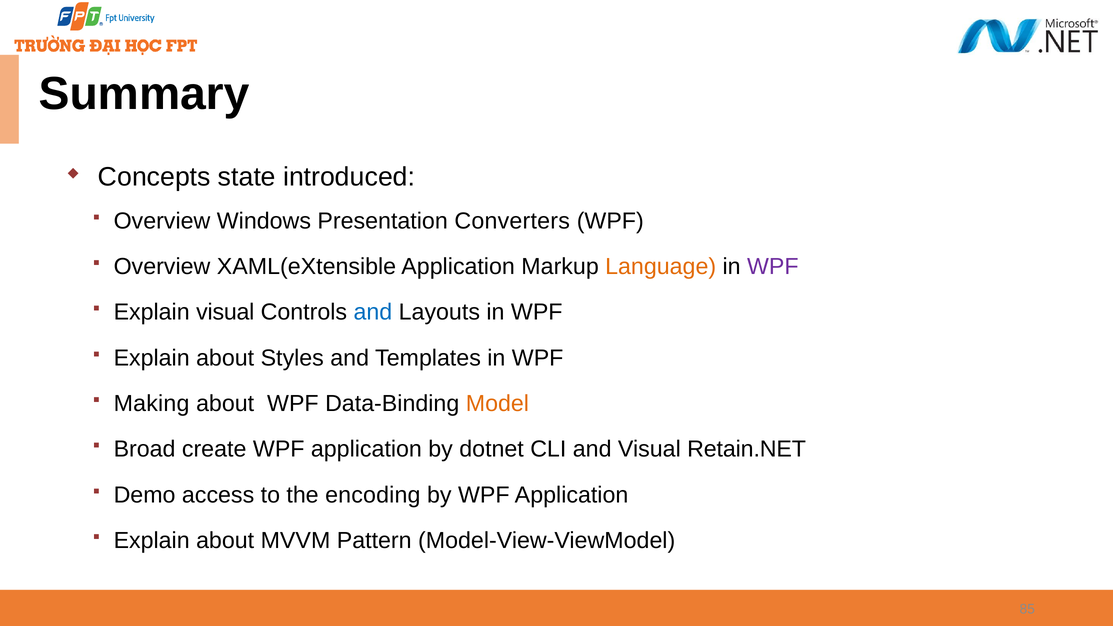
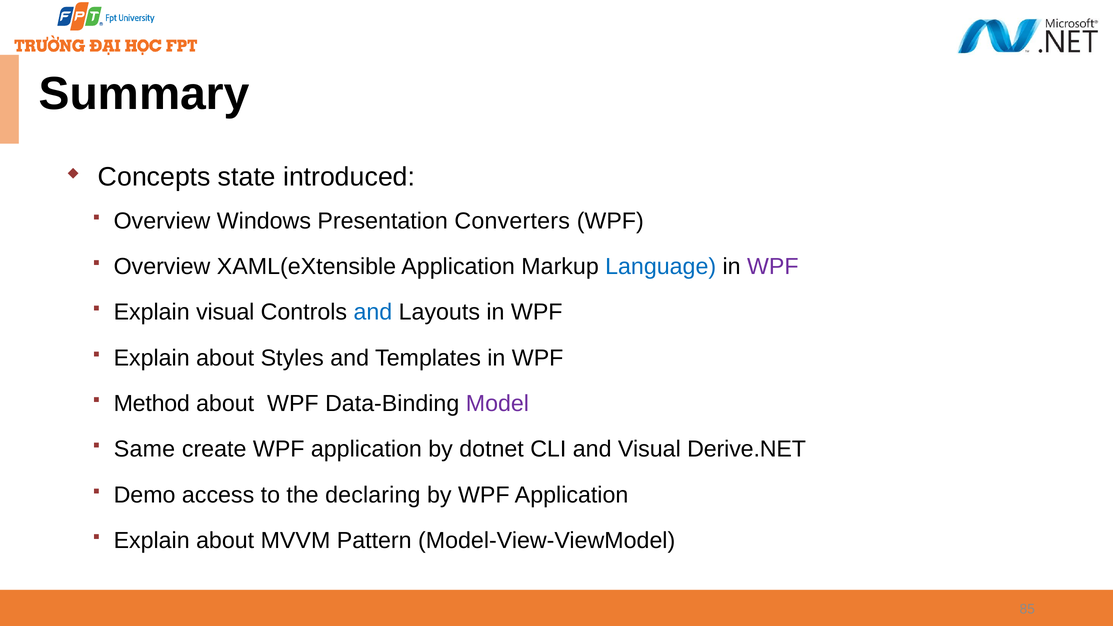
Language colour: orange -> blue
Making: Making -> Method
Model colour: orange -> purple
Broad: Broad -> Same
Retain.NET: Retain.NET -> Derive.NET
encoding: encoding -> declaring
